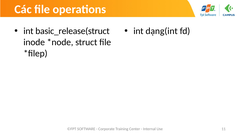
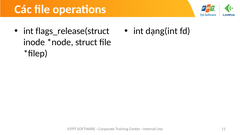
basic_release(struct: basic_release(struct -> flags_release(struct
